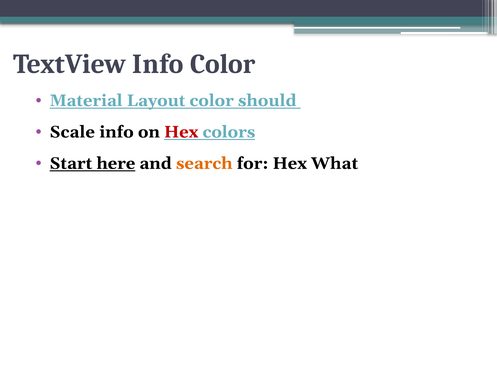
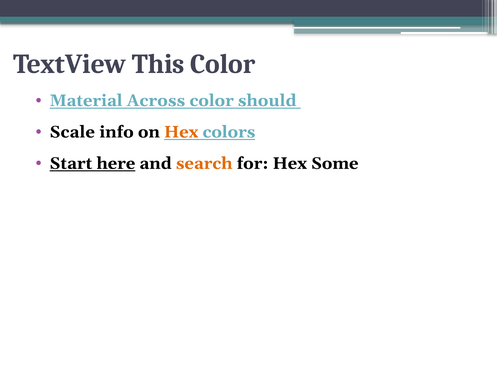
TextView Info: Info -> This
Layout: Layout -> Across
Hex at (181, 132) colour: red -> orange
What: What -> Some
